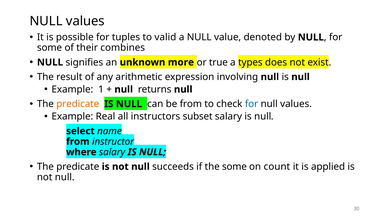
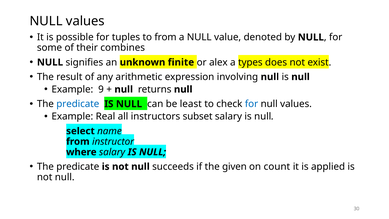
to valid: valid -> from
more: more -> finite
true: true -> alex
1: 1 -> 9
predicate at (78, 104) colour: orange -> blue
be from: from -> least
the some: some -> given
